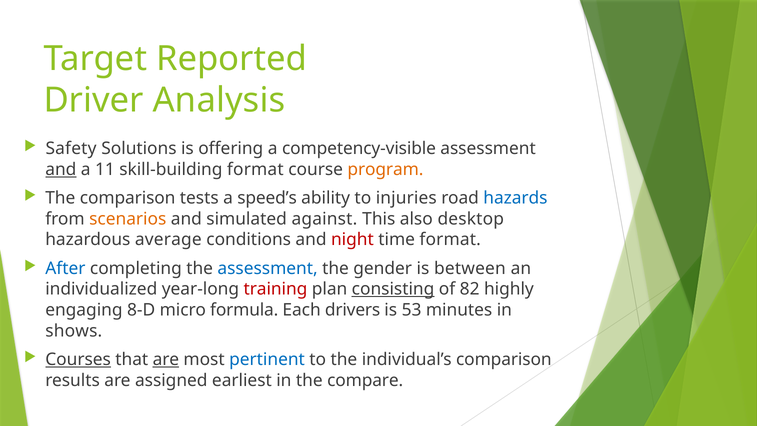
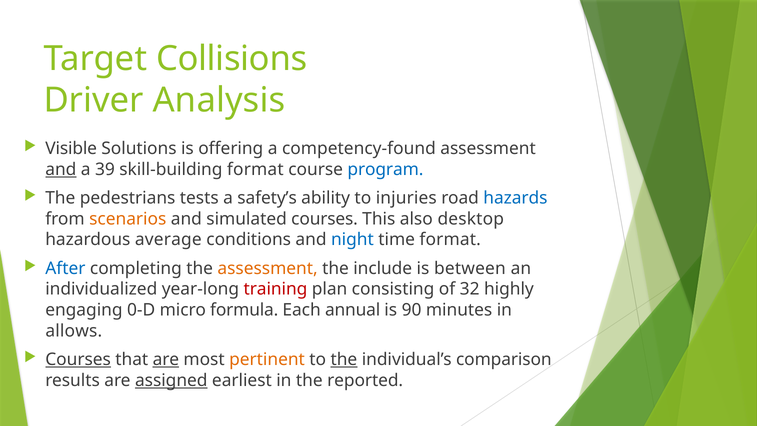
Reported: Reported -> Collisions
Safety: Safety -> Visible
competency-visible: competency-visible -> competency-found
11: 11 -> 39
program colour: orange -> blue
The comparison: comparison -> pedestrians
speed’s: speed’s -> safety’s
simulated against: against -> courses
night colour: red -> blue
assessment at (268, 268) colour: blue -> orange
gender: gender -> include
consisting underline: present -> none
82: 82 -> 32
8-D: 8-D -> 0-D
drivers: drivers -> annual
53: 53 -> 90
shows: shows -> allows
pertinent colour: blue -> orange
the at (344, 359) underline: none -> present
assigned underline: none -> present
compare: compare -> reported
